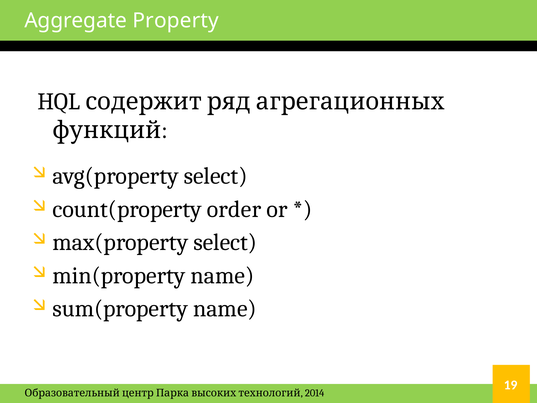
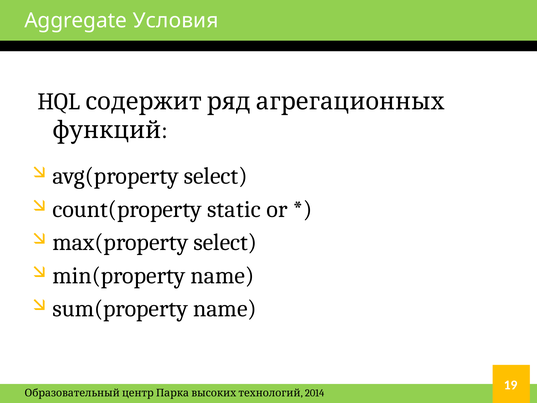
Property: Property -> Условия
order: order -> static
